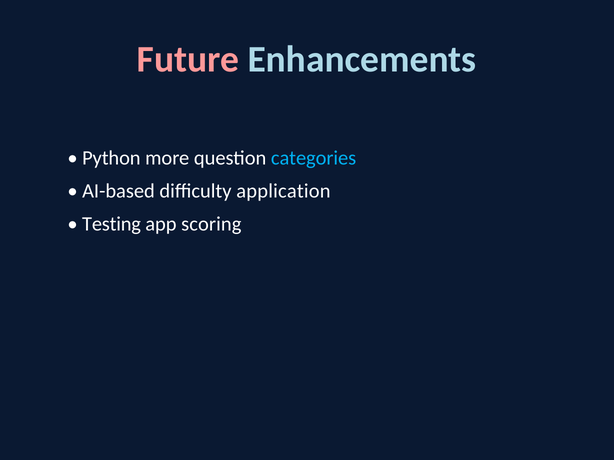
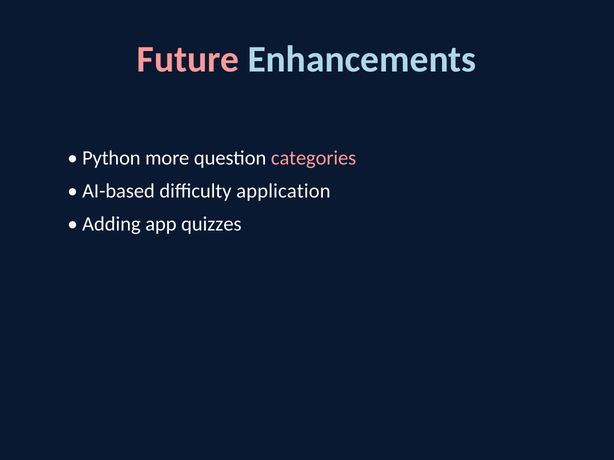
categories colour: light blue -> pink
Testing: Testing -> Adding
scoring: scoring -> quizzes
